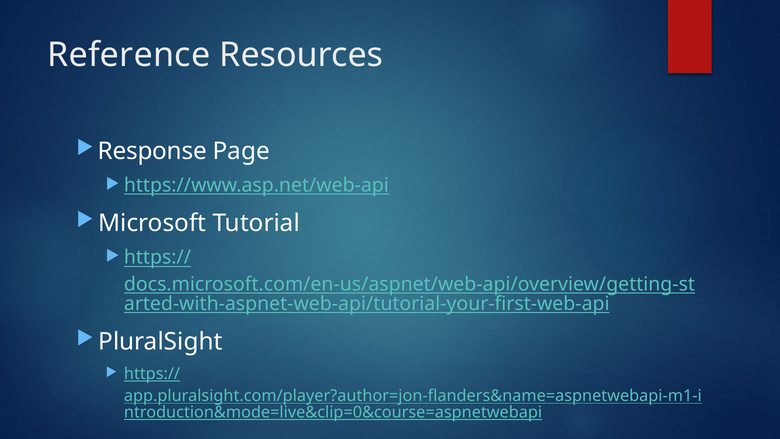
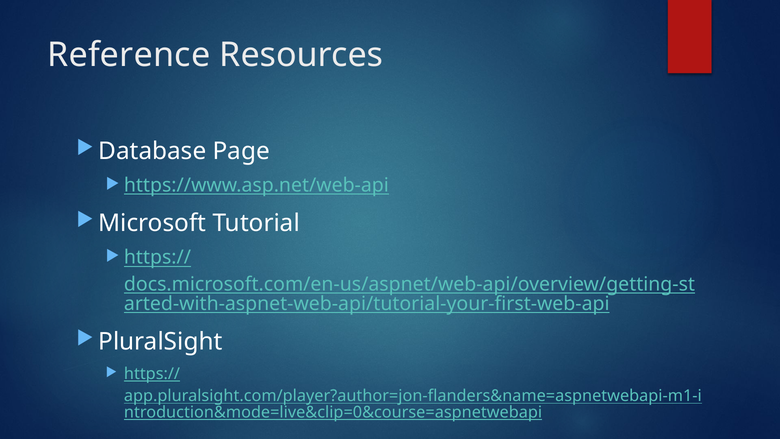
Response: Response -> Database
